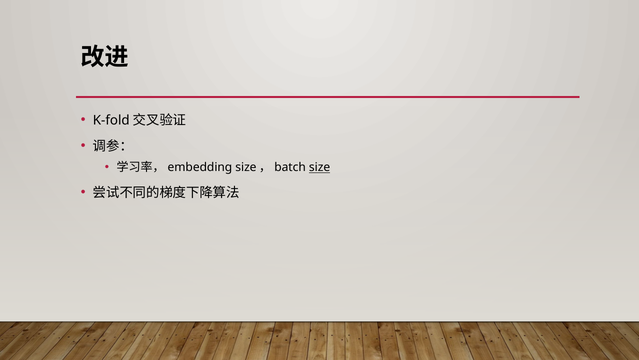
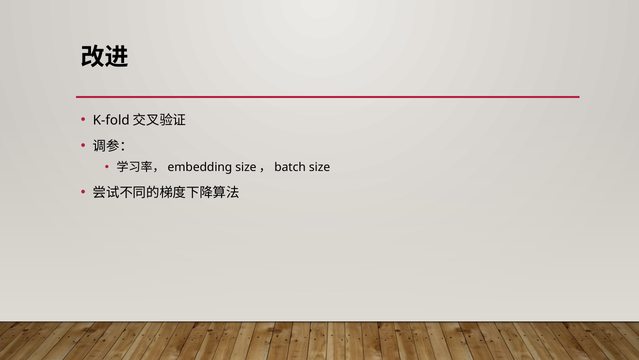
size underline: present -> none
